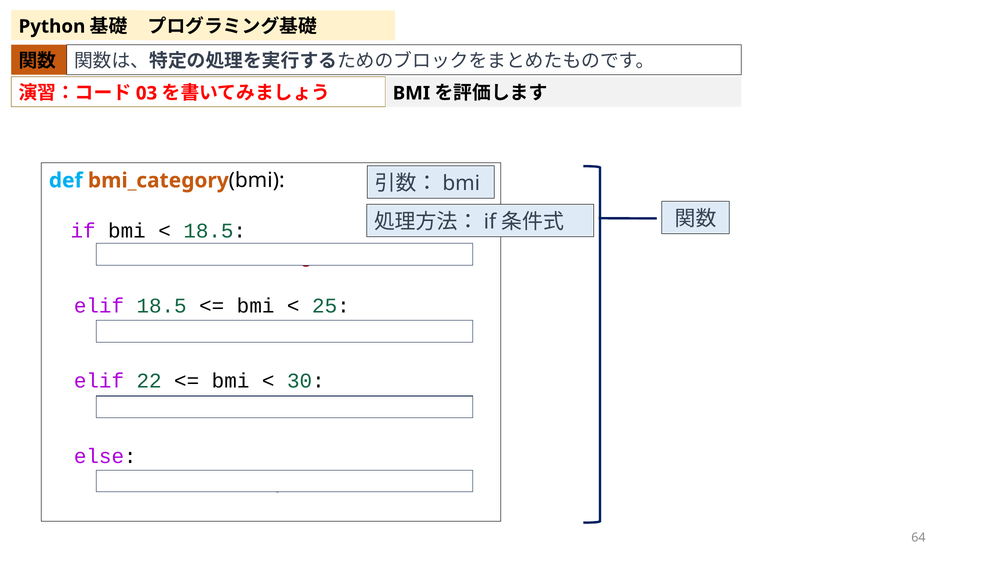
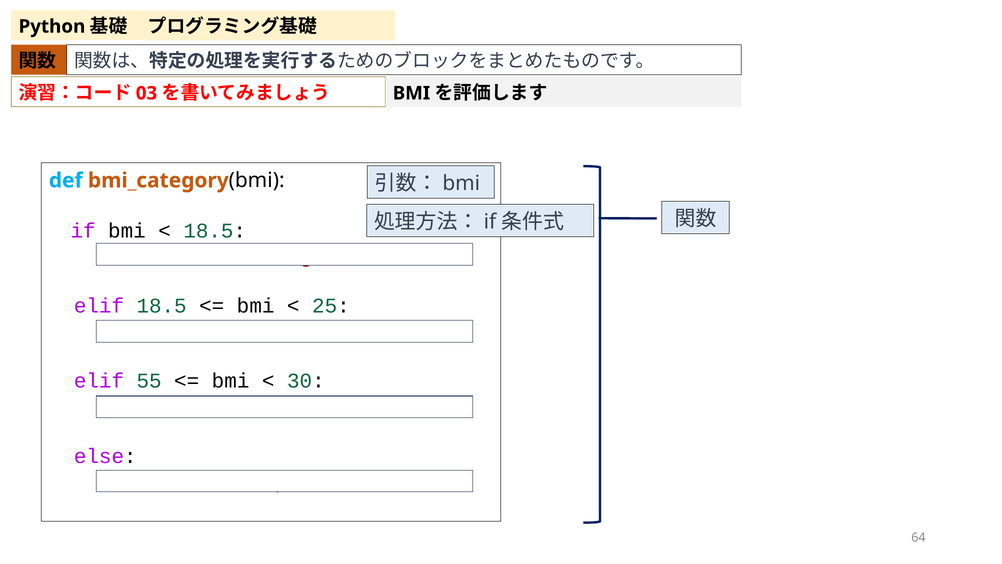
22: 22 -> 55
